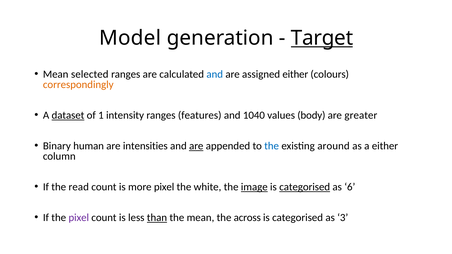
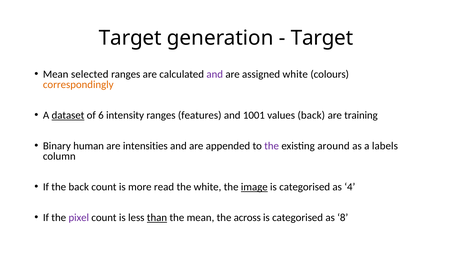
Model at (130, 38): Model -> Target
Target at (322, 38) underline: present -> none
and at (215, 74) colour: blue -> purple
assigned either: either -> white
1: 1 -> 6
1040: 1040 -> 1001
values body: body -> back
greater: greater -> training
are at (196, 146) underline: present -> none
the at (272, 146) colour: blue -> purple
a either: either -> labels
the read: read -> back
more pixel: pixel -> read
categorised at (305, 187) underline: present -> none
6: 6 -> 4
3: 3 -> 8
